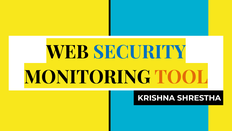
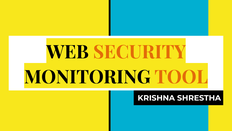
SECURITY colour: blue -> orange
